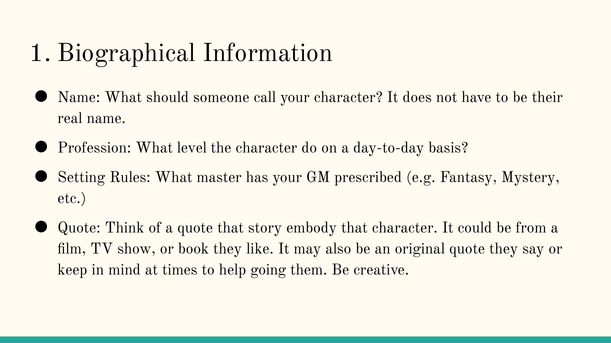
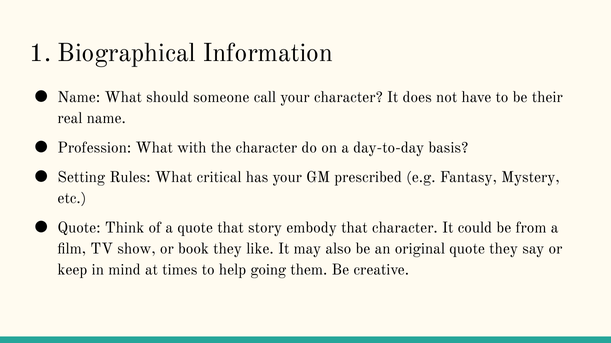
level: level -> with
master: master -> critical
